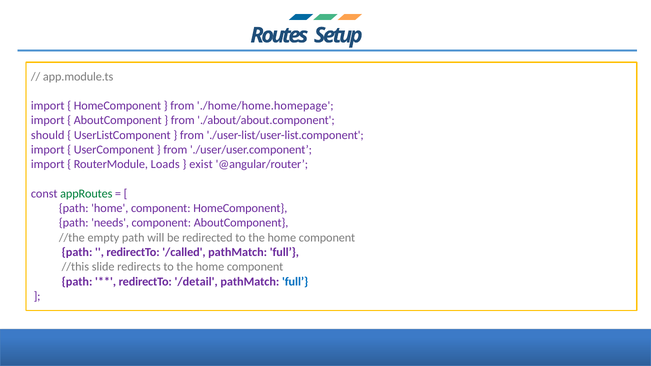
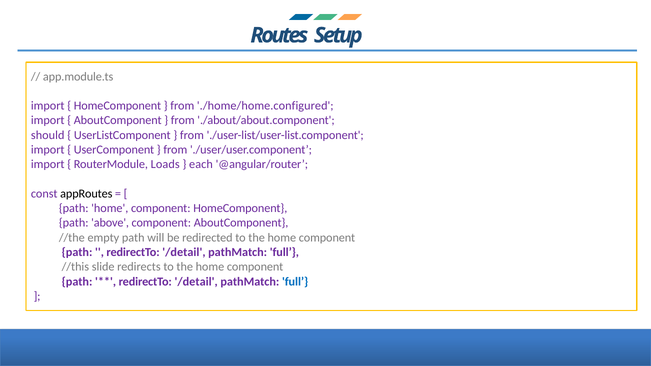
./home/home.homepage: ./home/home.homepage -> ./home/home.configured
exist: exist -> each
appRoutes colour: green -> black
needs: needs -> above
/called at (184, 252): /called -> /detail
